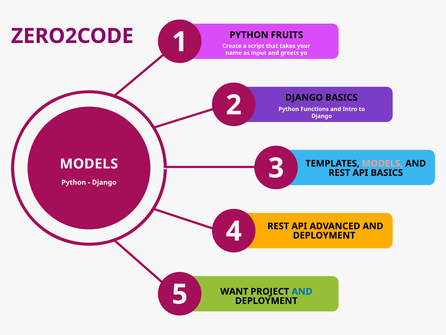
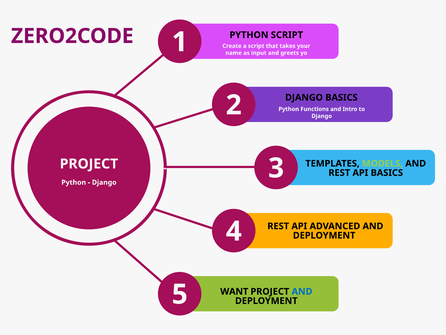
PYTHON FRUITS: FRUITS -> SCRIPT
MODELS at (89, 164): MODELS -> PROJECT
MODELS at (382, 163) colour: pink -> light green
